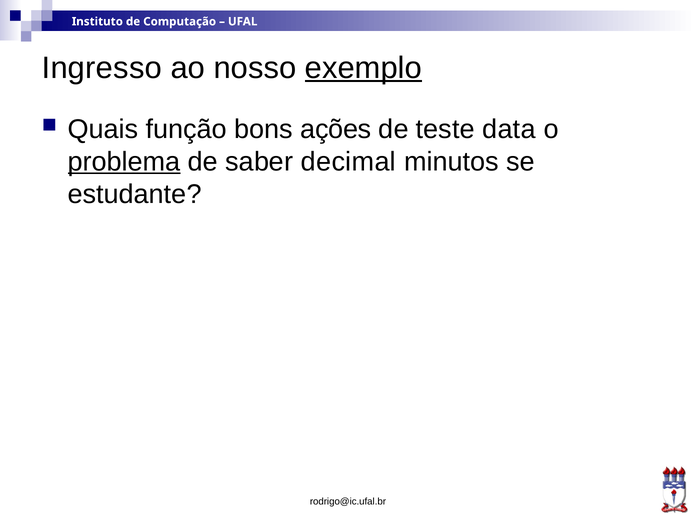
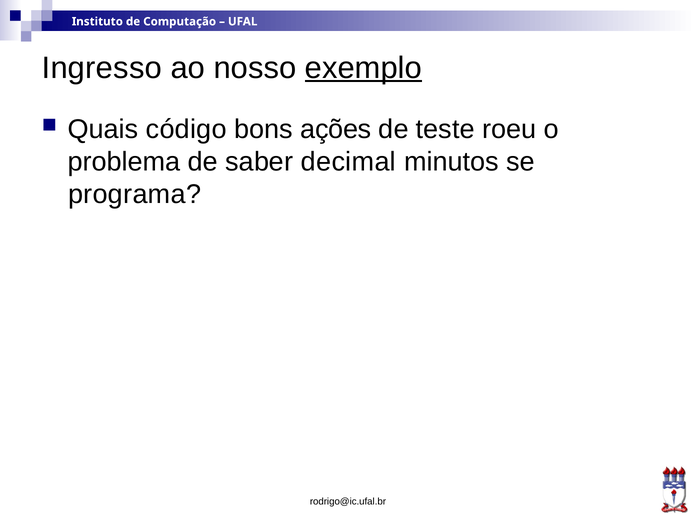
função: função -> código
data: data -> roeu
problema underline: present -> none
estudante: estudante -> programa
